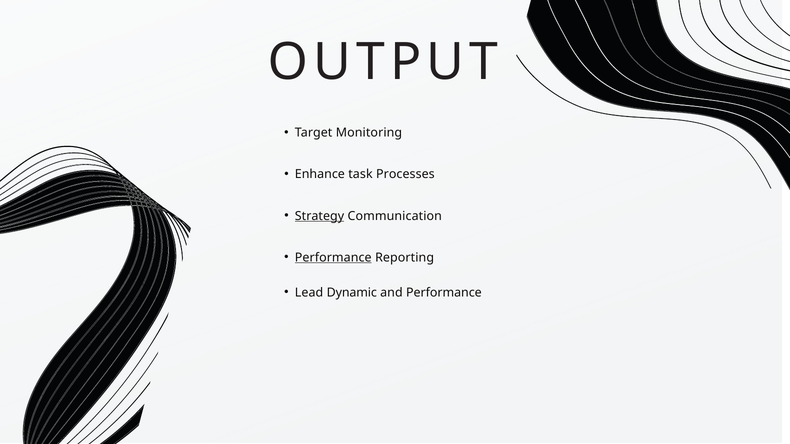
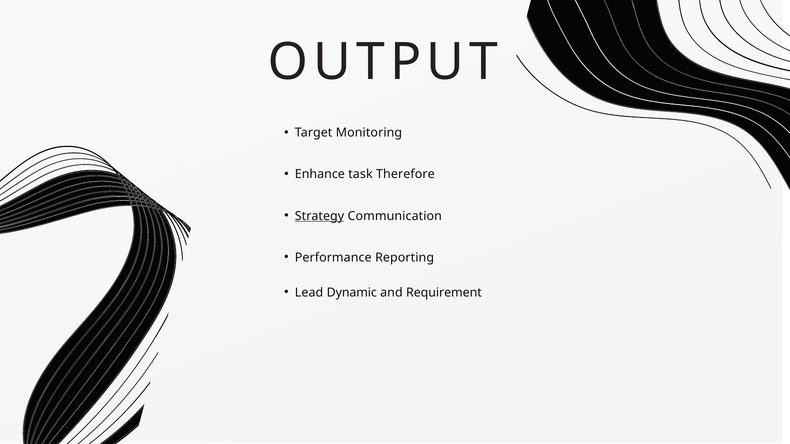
Processes: Processes -> Therefore
Performance at (333, 258) underline: present -> none
and Performance: Performance -> Requirement
